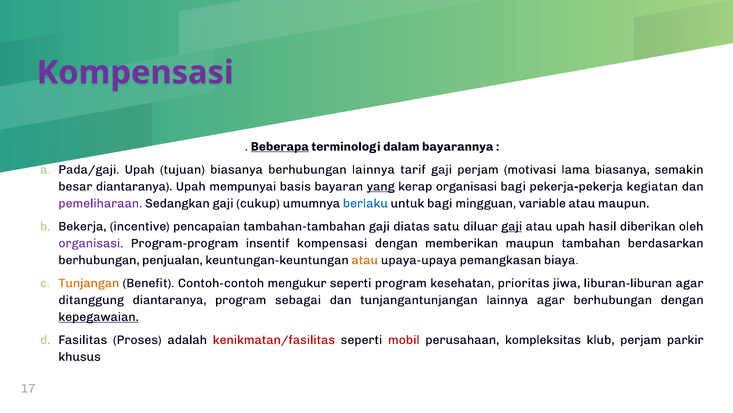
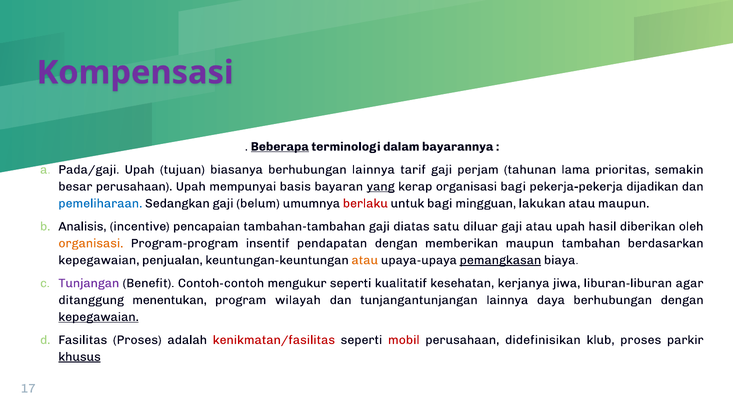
motivasi: motivasi -> tahunan
lama biasanya: biasanya -> prioritas
besar diantaranya: diantaranya -> perusahaan
kegiatan: kegiatan -> dijadikan
pemeliharaan colour: purple -> blue
cukup: cukup -> belum
berlaku colour: blue -> red
variable: variable -> lakukan
Bekerja: Bekerja -> Analisis
gaji at (512, 226) underline: present -> none
organisasi at (91, 243) colour: purple -> orange
insentif kompensasi: kompensasi -> pendapatan
berhubungan at (99, 260): berhubungan -> kepegawaian
pemangkasan underline: none -> present
Tunjangan colour: orange -> purple
seperti program: program -> kualitatif
prioritas: prioritas -> kerjanya
ditanggung diantaranya: diantaranya -> menentukan
sebagai: sebagai -> wilayah
lainnya agar: agar -> daya
kompleksitas: kompleksitas -> didefinisikan
klub perjam: perjam -> proses
khusus underline: none -> present
